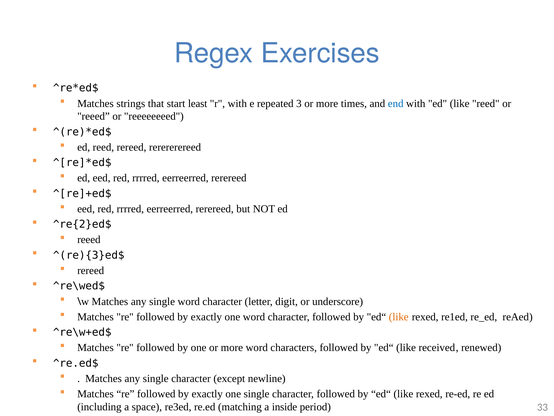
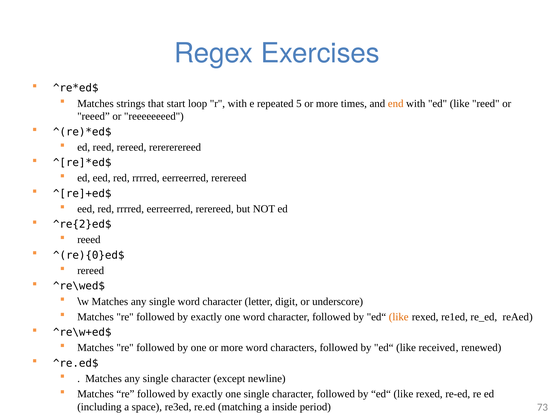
least: least -> loop
3: 3 -> 5
end colour: blue -> orange
^(re){3}ed$: ^(re){3}ed$ -> ^(re){0}ed$
33: 33 -> 73
